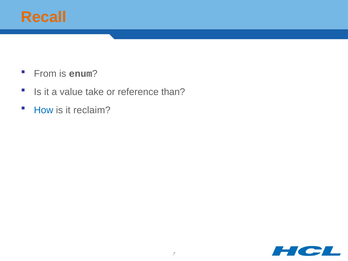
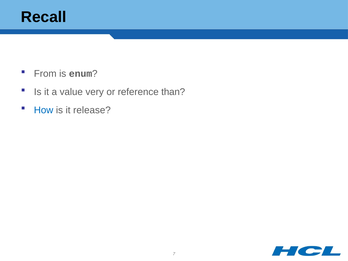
Recall colour: orange -> black
take: take -> very
reclaim: reclaim -> release
